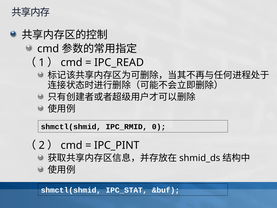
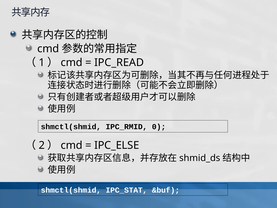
IPC_PINT: IPC_PINT -> IPC_ELSE
